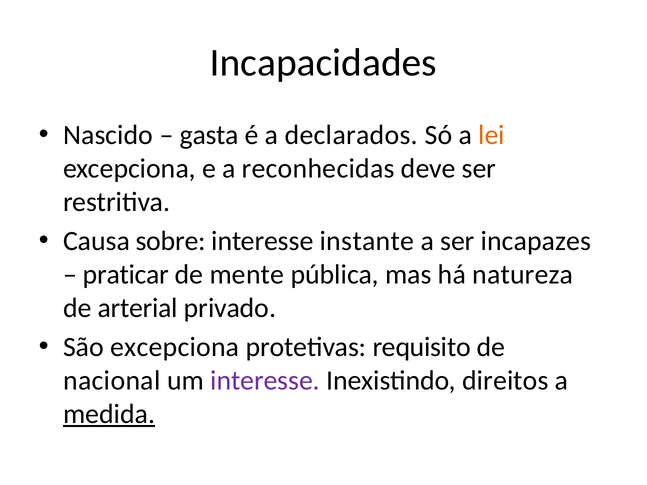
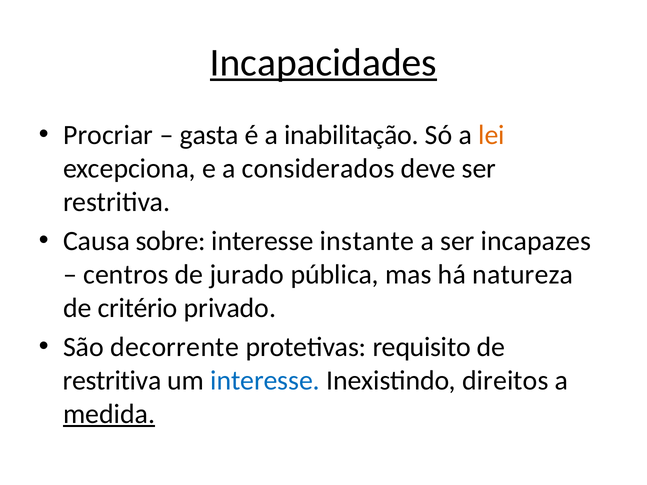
Incapacidades underline: none -> present
Nascido: Nascido -> Procriar
declarados: declarados -> inabilitação
reconhecidas: reconhecidas -> considerados
praticar: praticar -> centros
mente: mente -> jurado
arterial: arterial -> critério
São excepciona: excepciona -> decorrente
nacional at (112, 381): nacional -> restritiva
interesse at (265, 381) colour: purple -> blue
